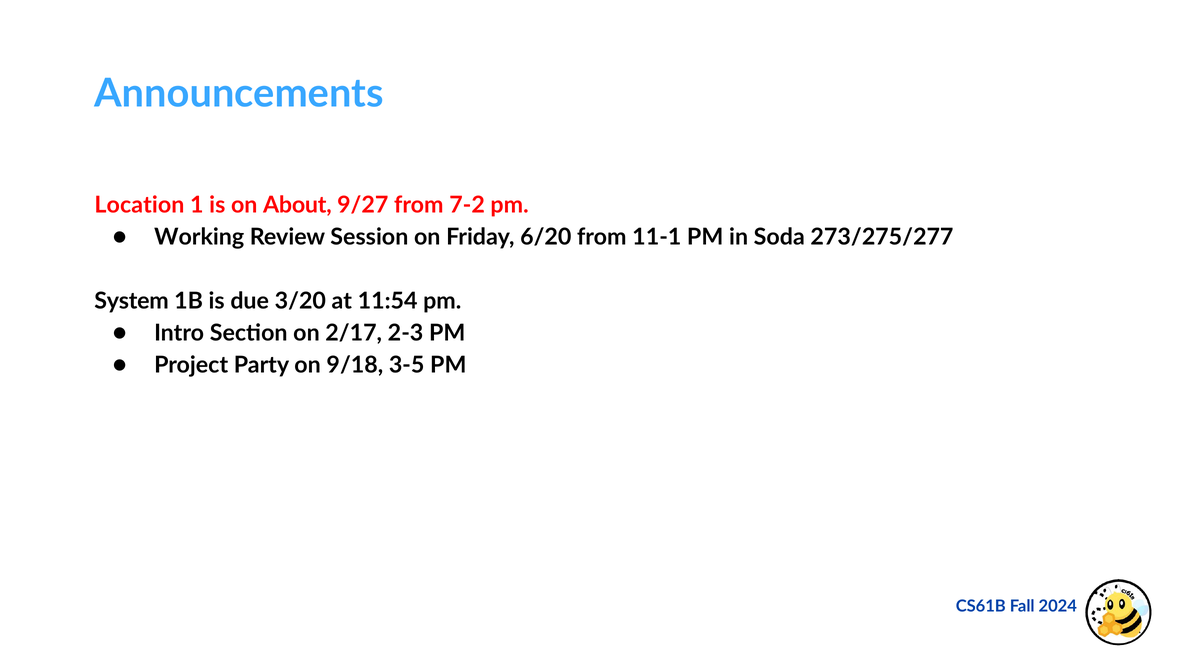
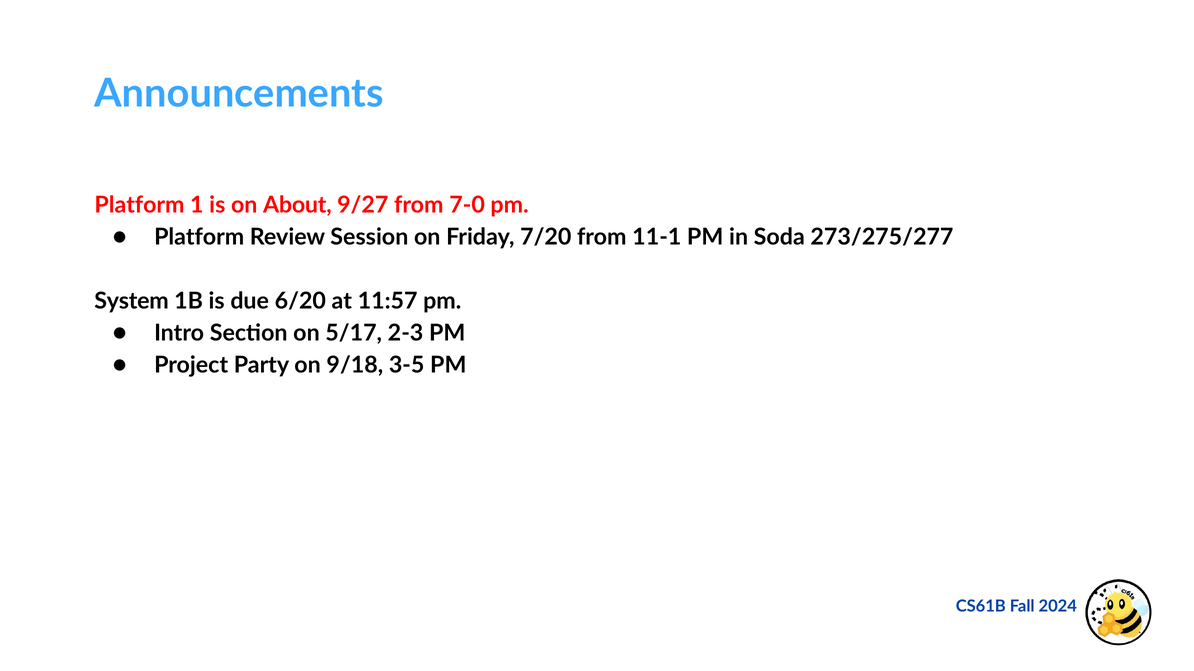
Location at (139, 205): Location -> Platform
7-2: 7-2 -> 7-0
Working at (199, 237): Working -> Platform
6/20: 6/20 -> 7/20
3/20: 3/20 -> 6/20
11:54: 11:54 -> 11:57
2/17: 2/17 -> 5/17
